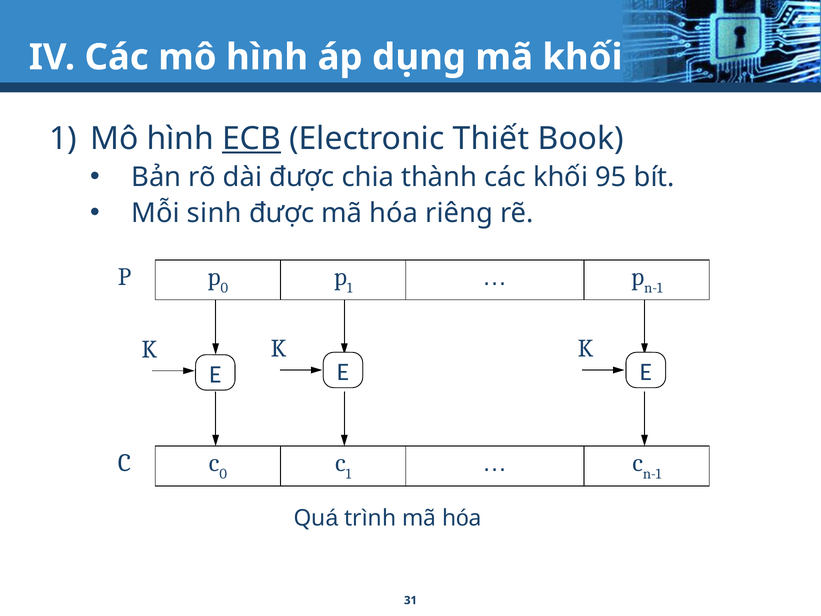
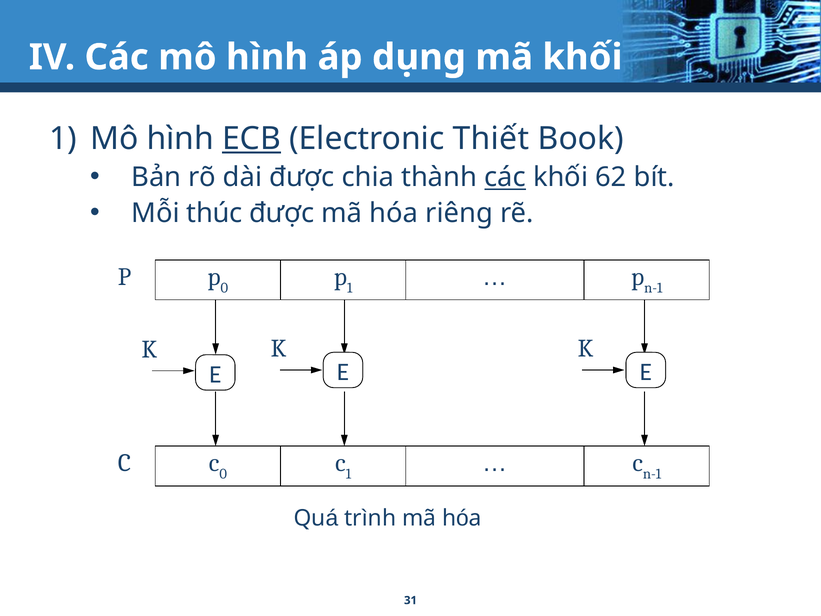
các at (505, 177) underline: none -> present
95: 95 -> 62
sinh: sinh -> thúc
